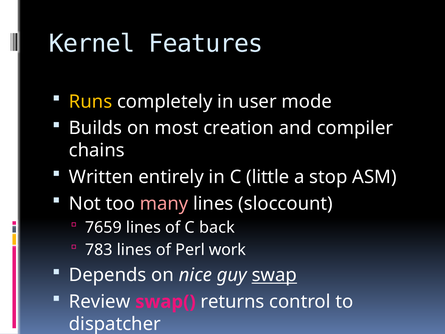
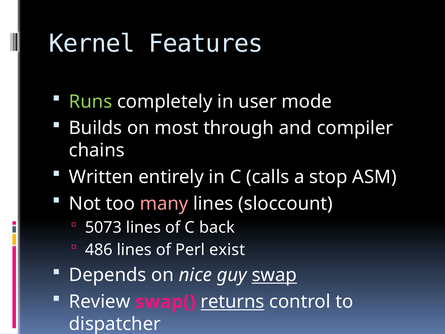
Runs colour: yellow -> light green
creation: creation -> through
little: little -> calls
7659: 7659 -> 5073
783: 783 -> 486
work: work -> exist
returns underline: none -> present
